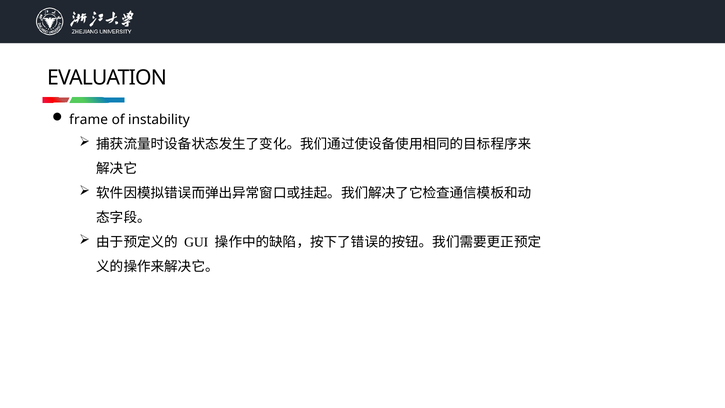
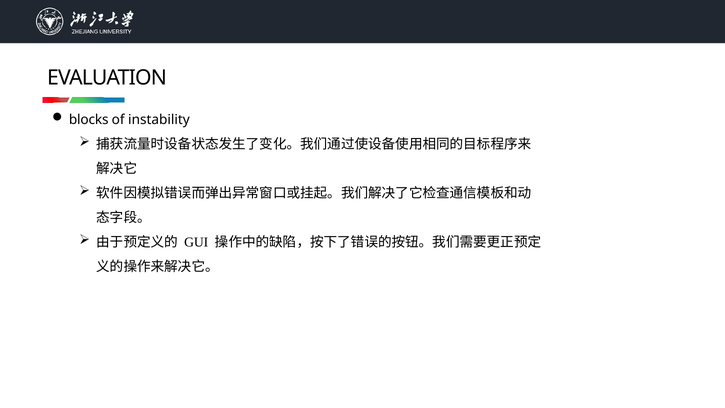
frame: frame -> blocks
